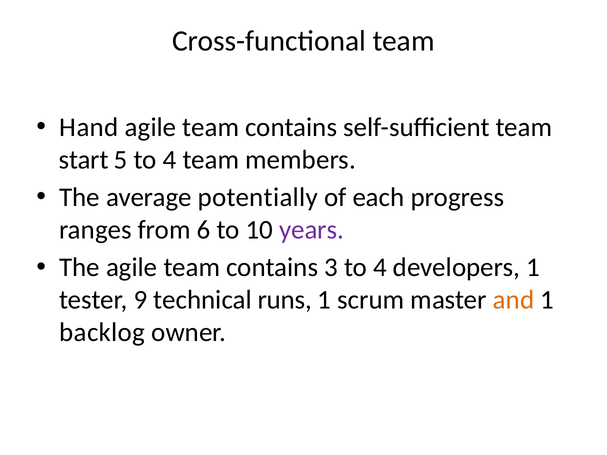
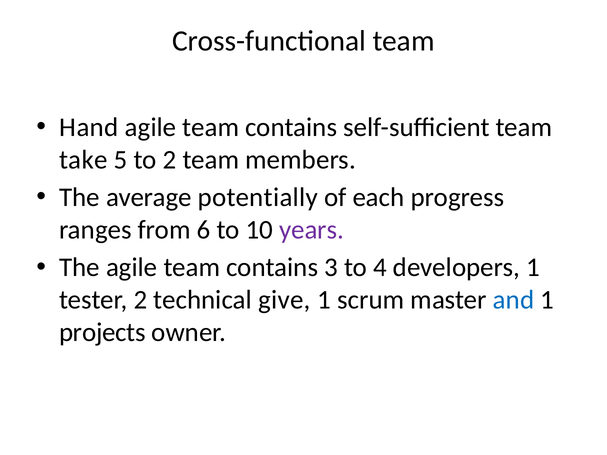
start: start -> take
5 to 4: 4 -> 2
tester 9: 9 -> 2
runs: runs -> give
and colour: orange -> blue
backlog: backlog -> projects
